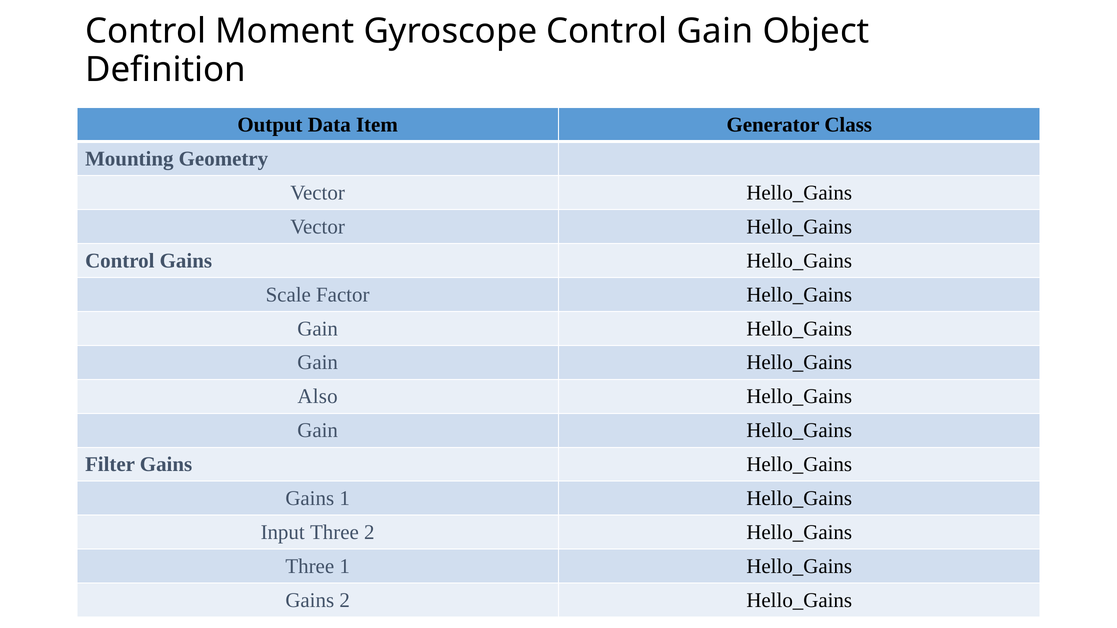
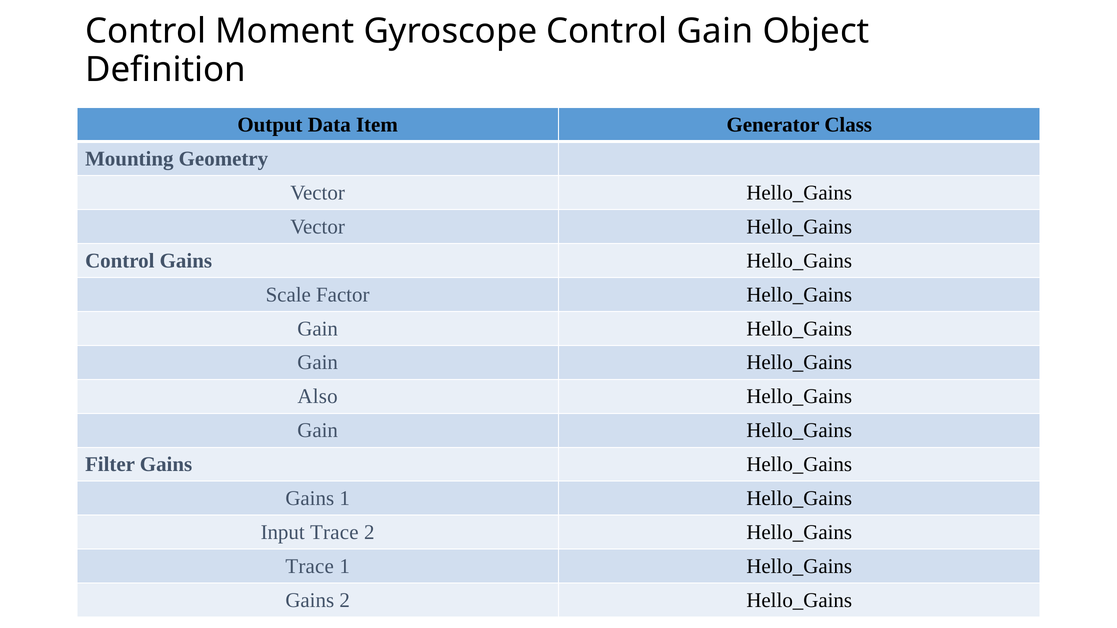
Input Three: Three -> Trace
Three at (310, 567): Three -> Trace
